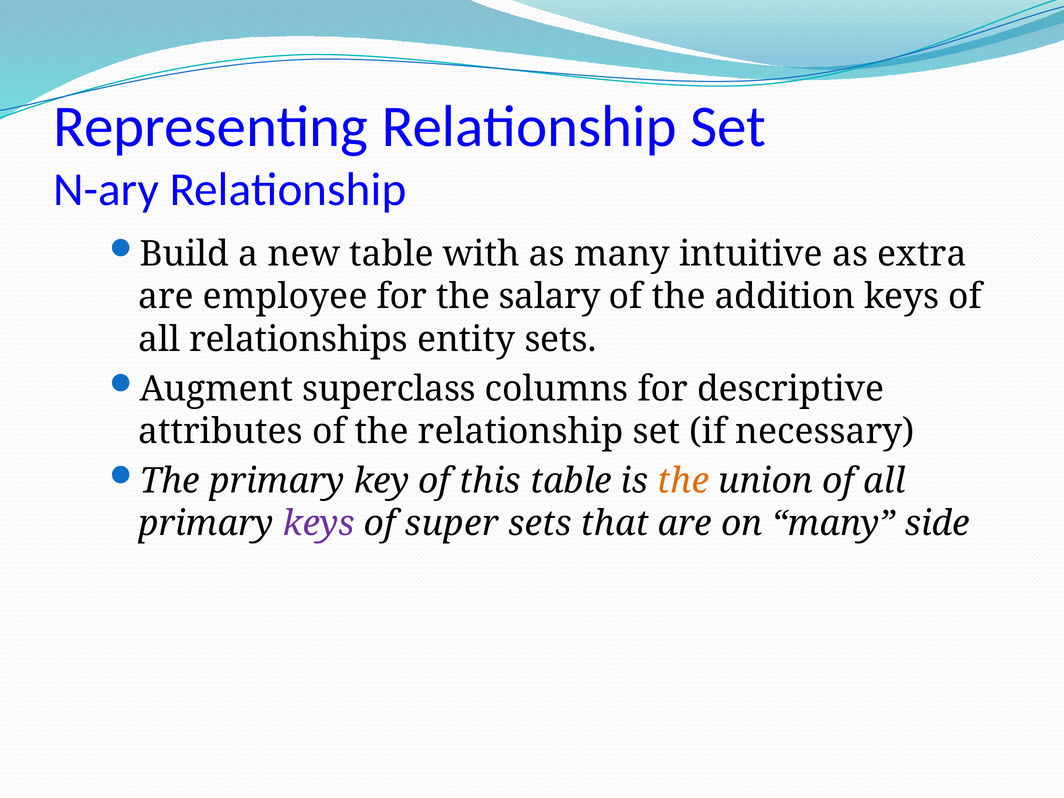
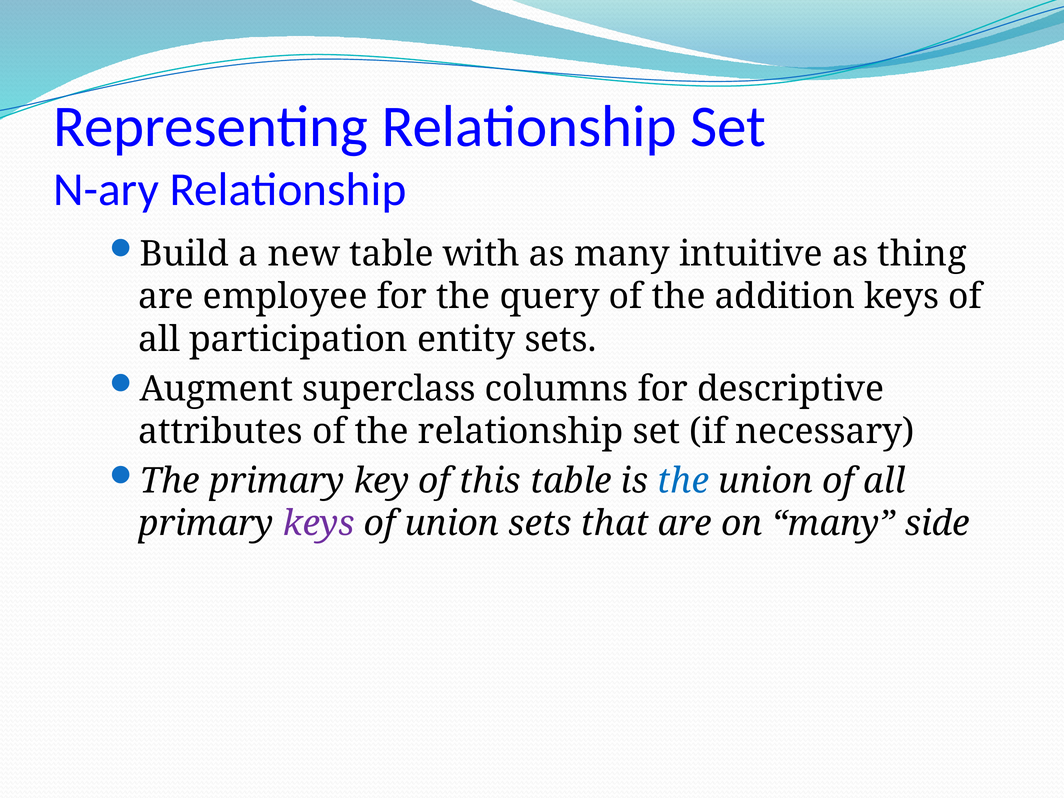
extra: extra -> thing
salary: salary -> query
relationships: relationships -> participation
the at (683, 481) colour: orange -> blue
of super: super -> union
